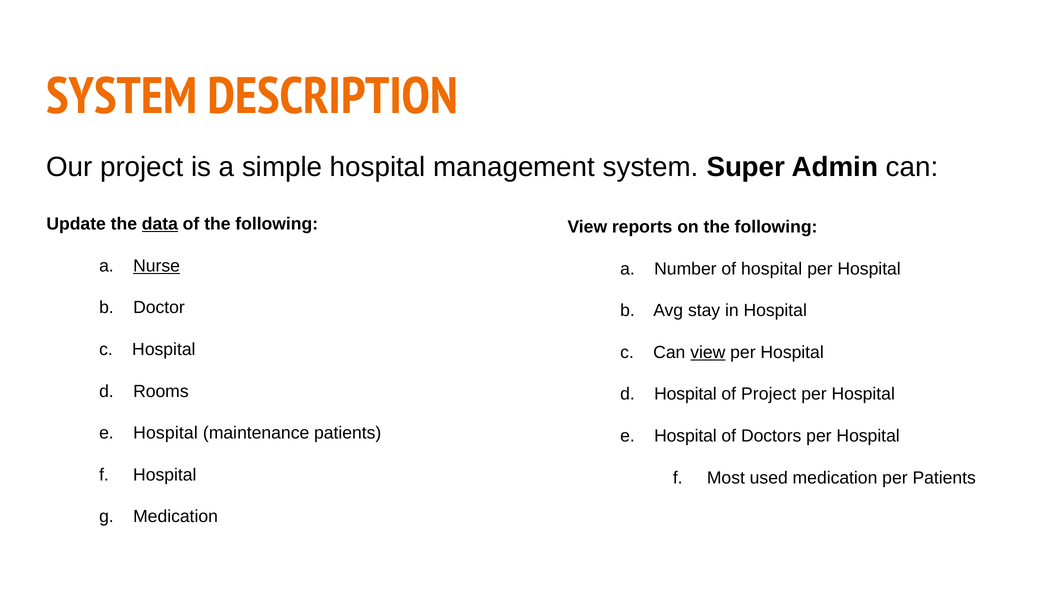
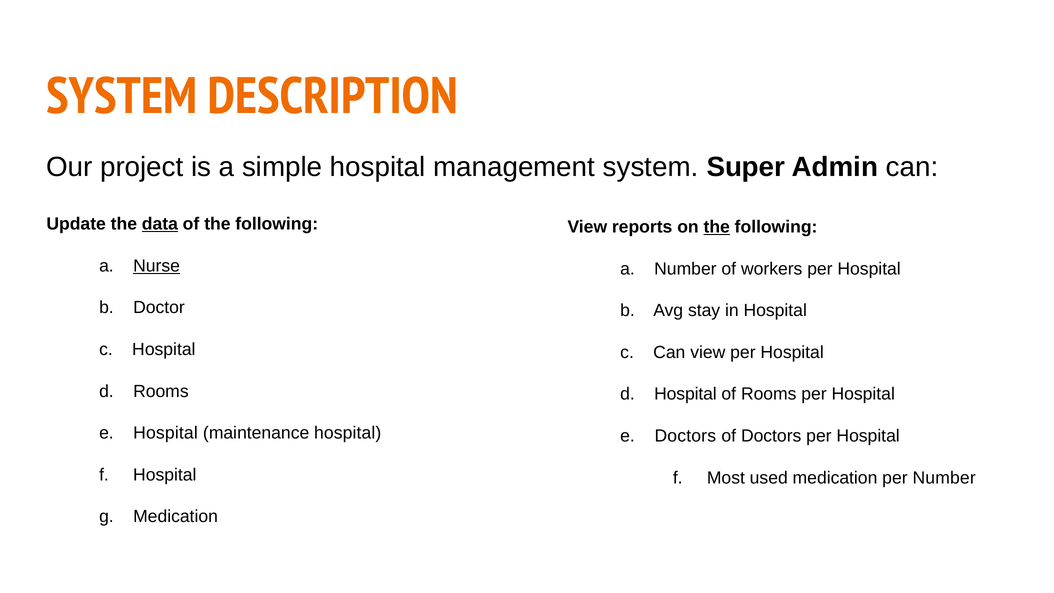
the at (717, 227) underline: none -> present
of hospital: hospital -> workers
view at (708, 352) underline: present -> none
of Project: Project -> Rooms
maintenance patients: patients -> hospital
Hospital at (685, 436): Hospital -> Doctors
per Patients: Patients -> Number
